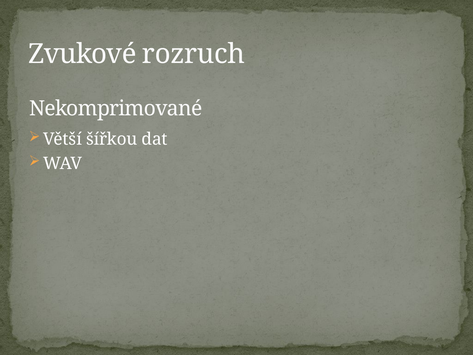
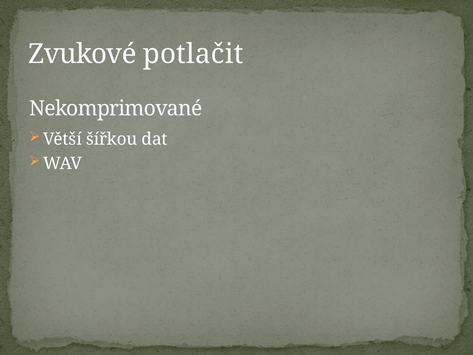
rozruch: rozruch -> potlačit
